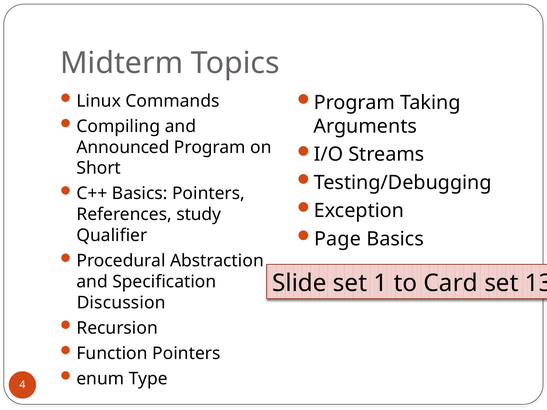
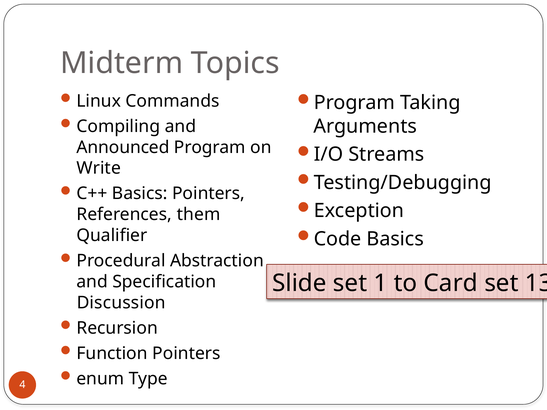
Short: Short -> Write
study: study -> them
Page: Page -> Code
